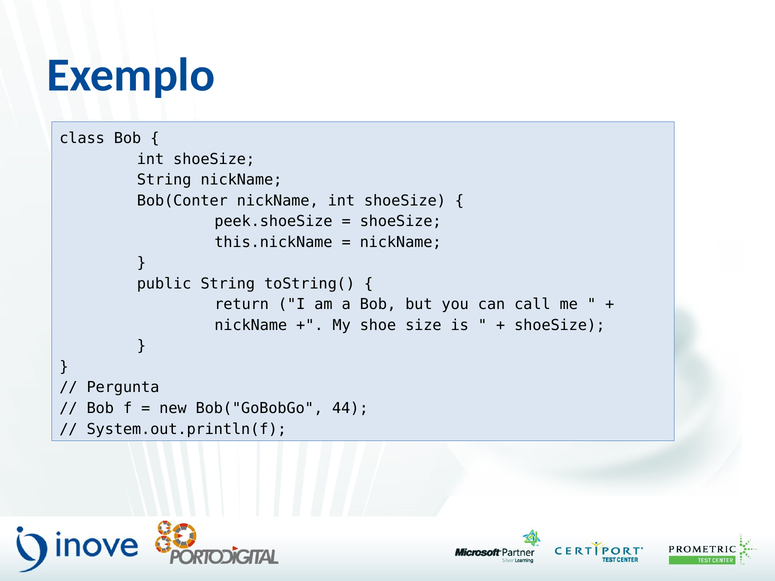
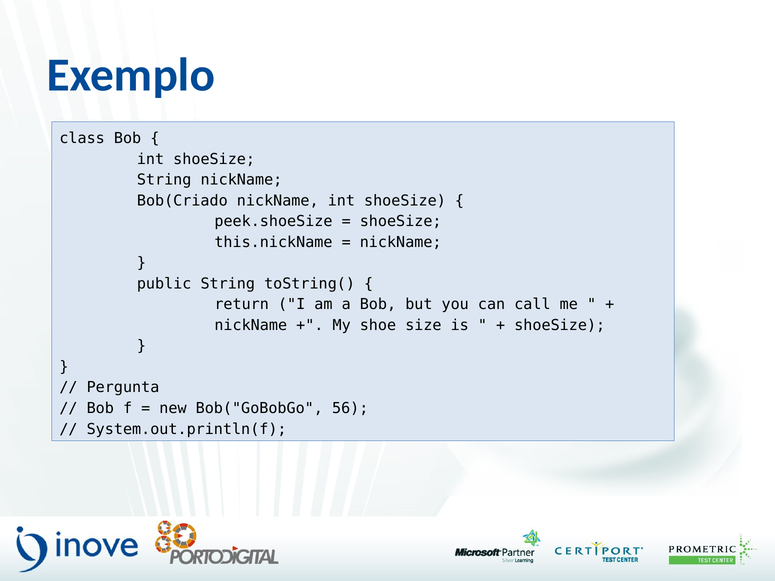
Bob(Conter: Bob(Conter -> Bob(Criado
44: 44 -> 56
